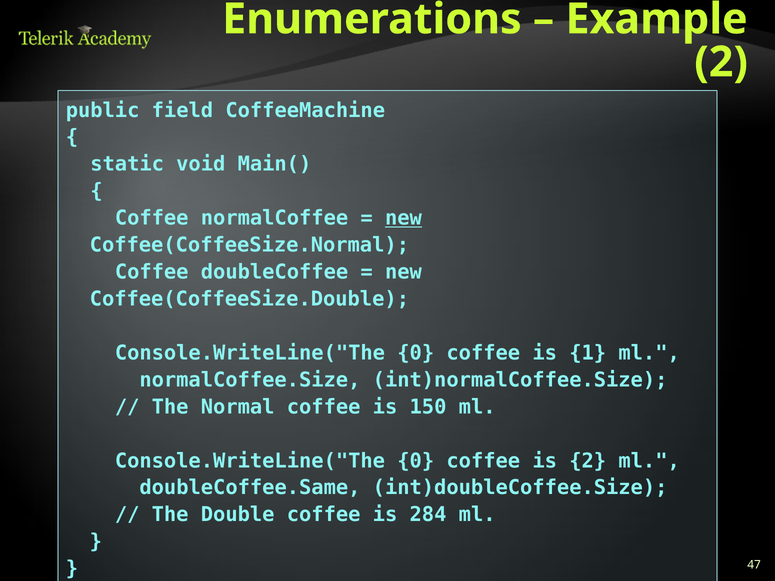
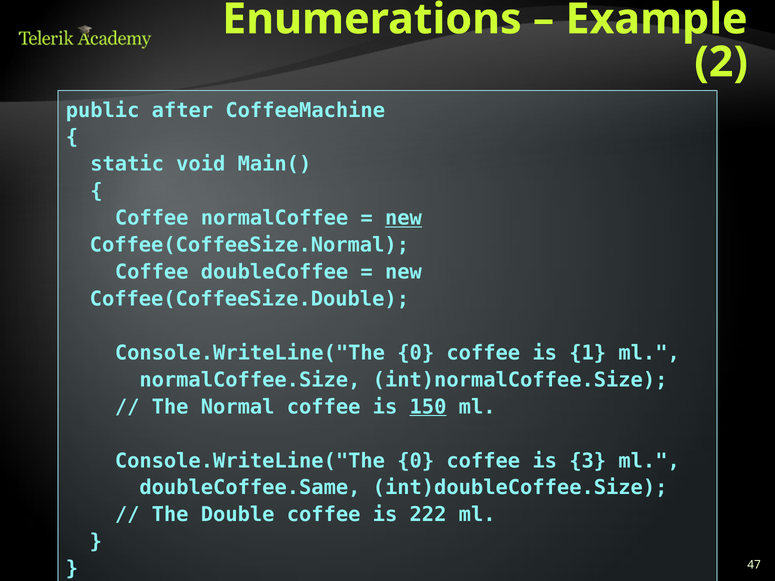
field: field -> after
150 underline: none -> present
is 2: 2 -> 3
284: 284 -> 222
